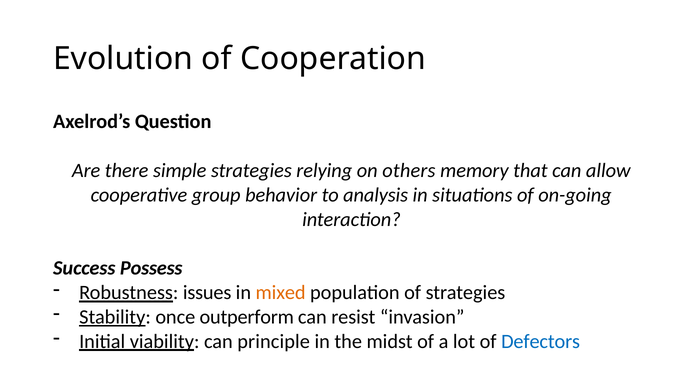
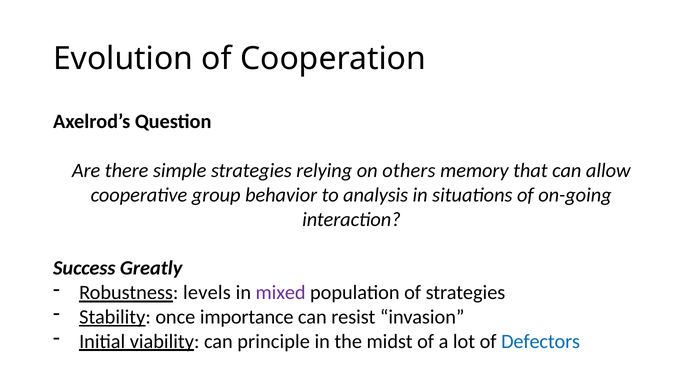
Possess: Possess -> Greatly
issues: issues -> levels
mixed colour: orange -> purple
outperform: outperform -> importance
